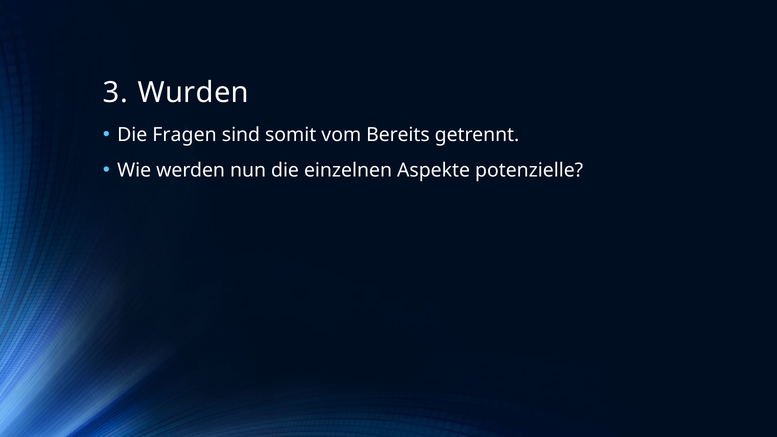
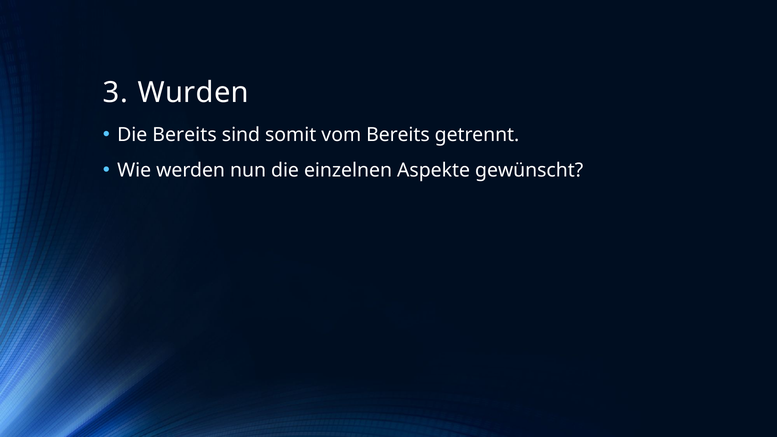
Die Fragen: Fragen -> Bereits
potenzielle: potenzielle -> gewünscht
